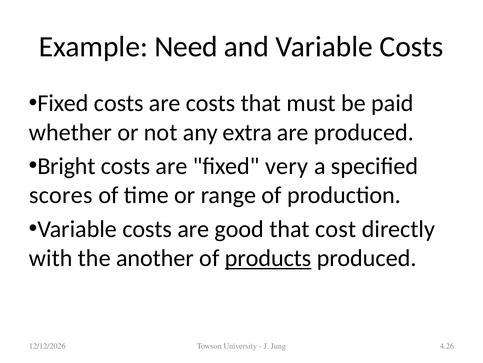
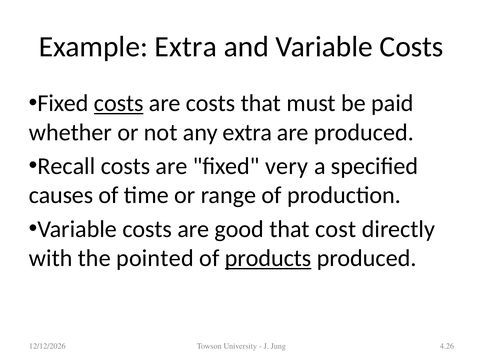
Example Need: Need -> Extra
costs at (119, 103) underline: none -> present
Bright: Bright -> Recall
scores: scores -> causes
another: another -> pointed
